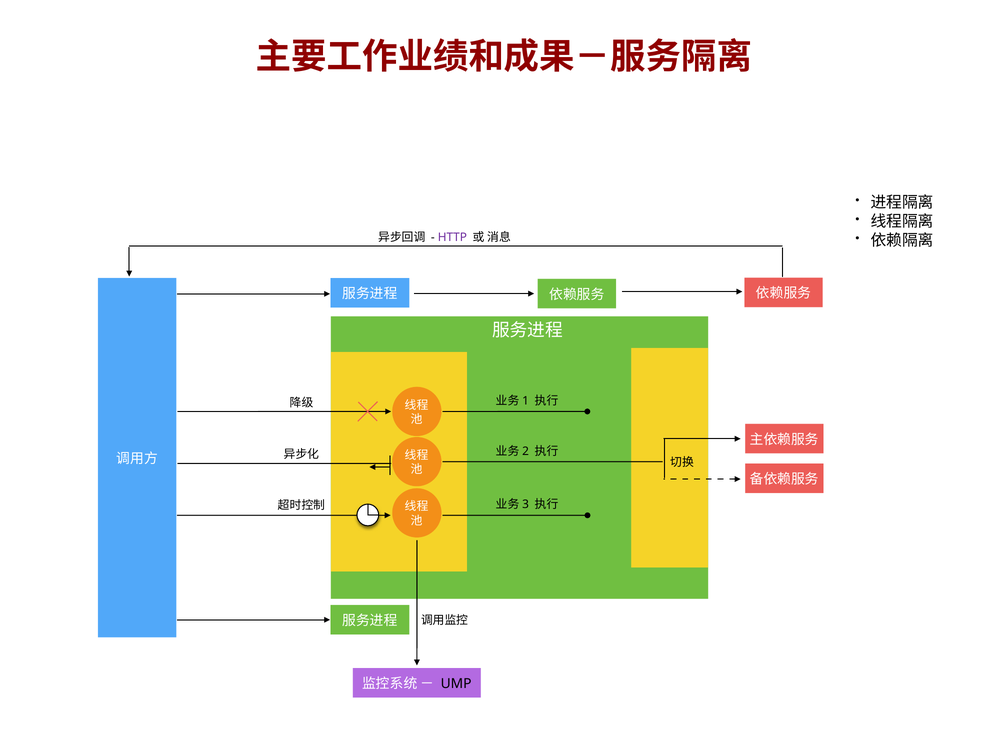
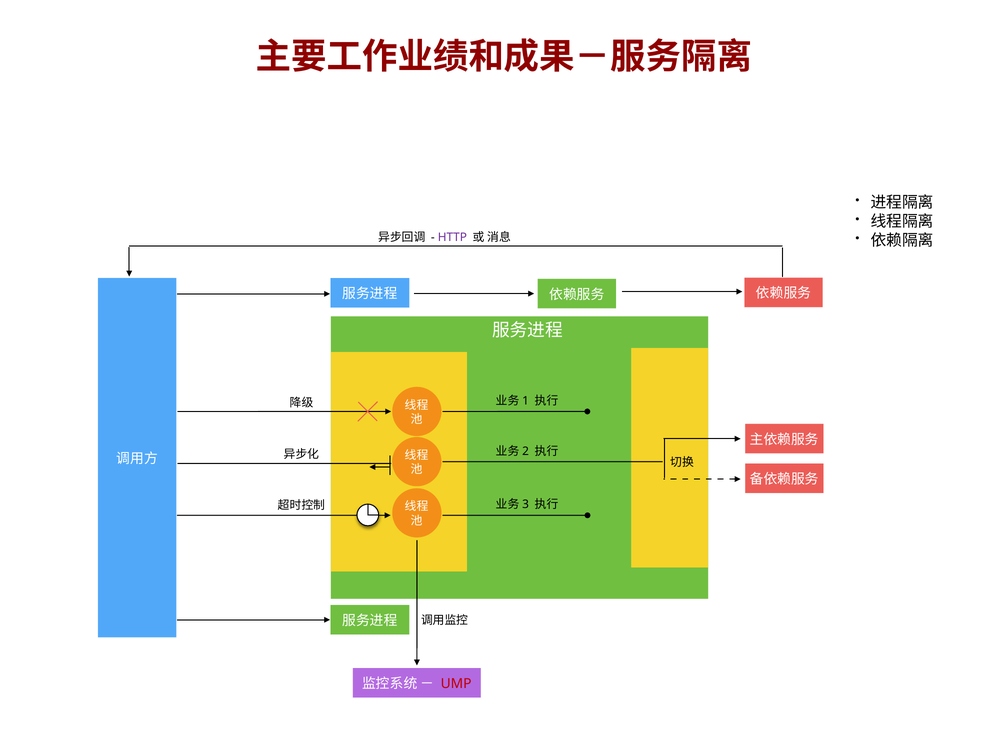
UMP colour: black -> red
